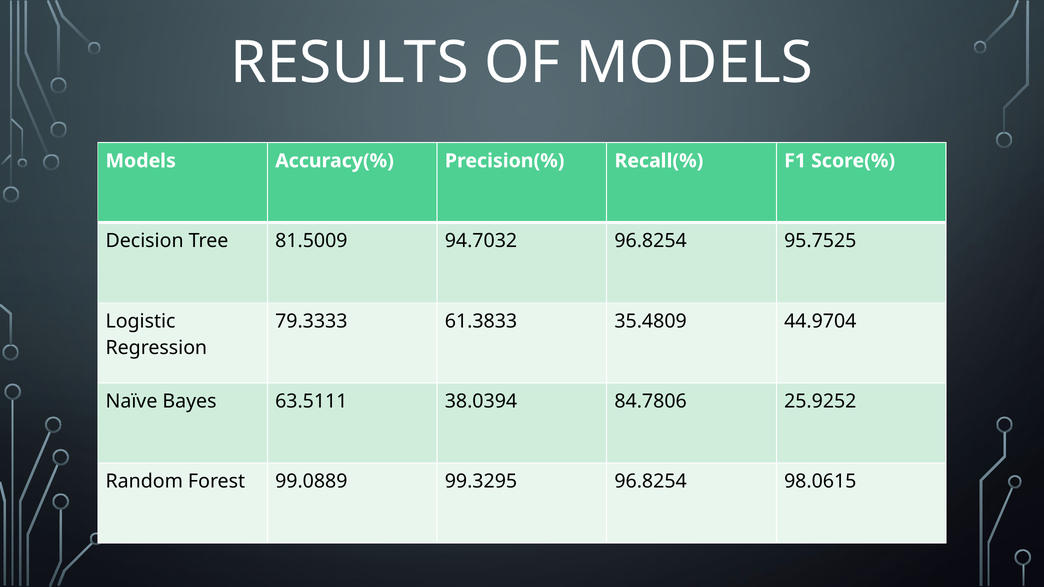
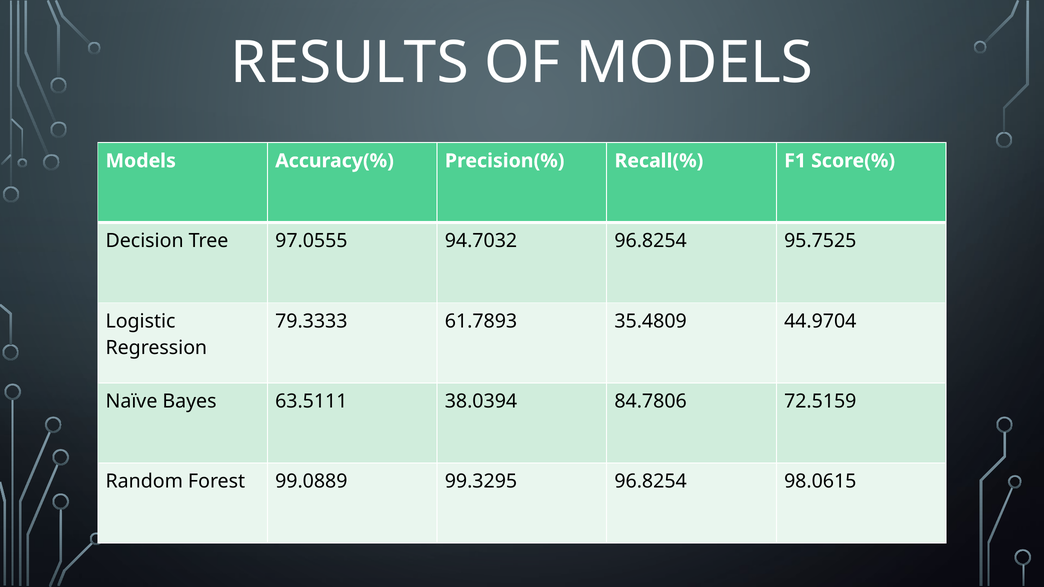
81.5009: 81.5009 -> 97.0555
61.3833: 61.3833 -> 61.7893
25.9252: 25.9252 -> 72.5159
